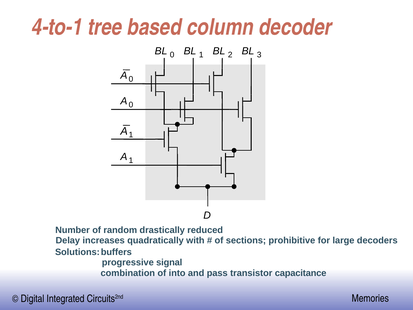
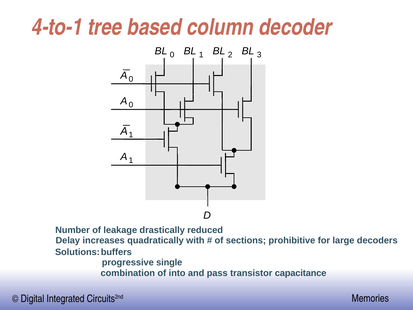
random: random -> leakage
signal: signal -> single
